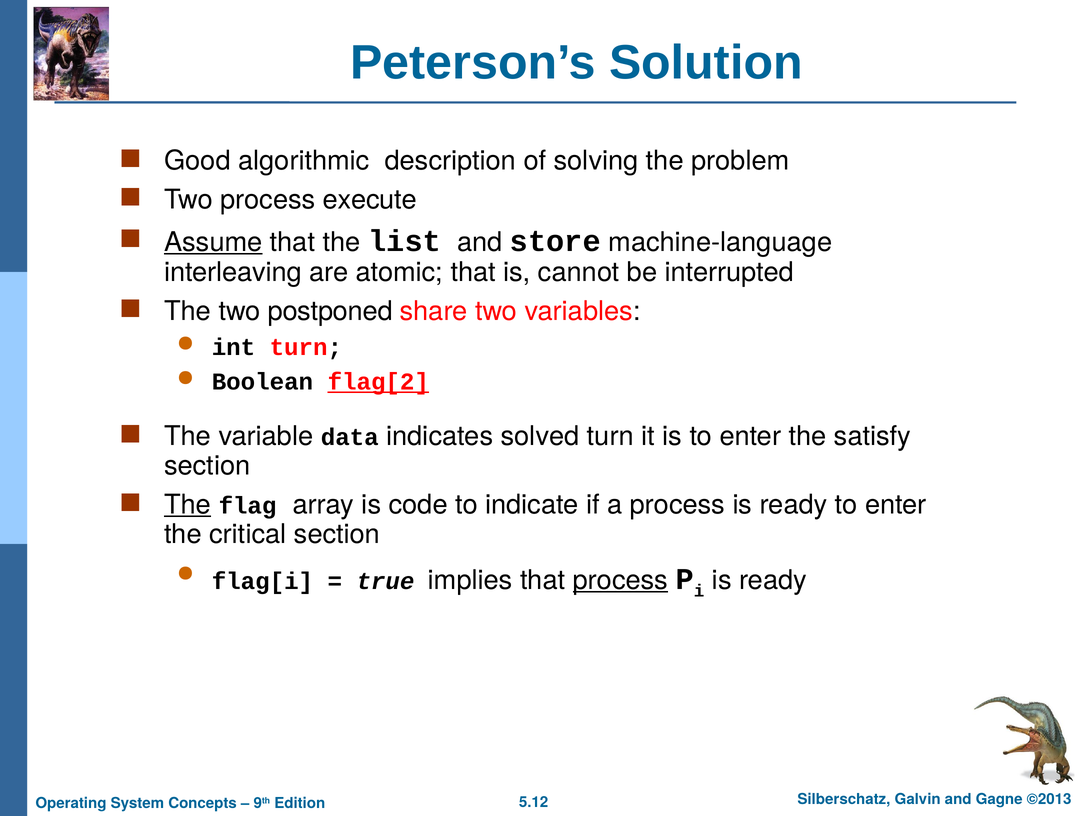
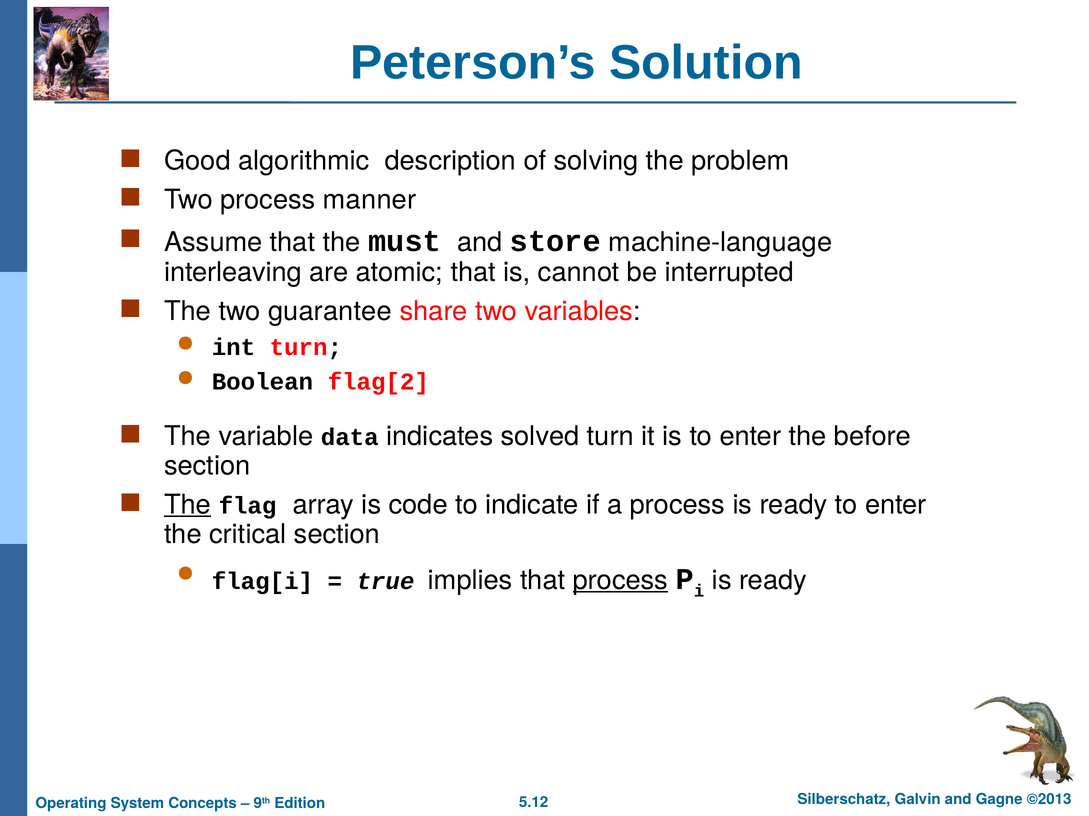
execute: execute -> manner
Assume underline: present -> none
list: list -> must
postponed: postponed -> guarantee
flag[2 underline: present -> none
satisfy: satisfy -> before
